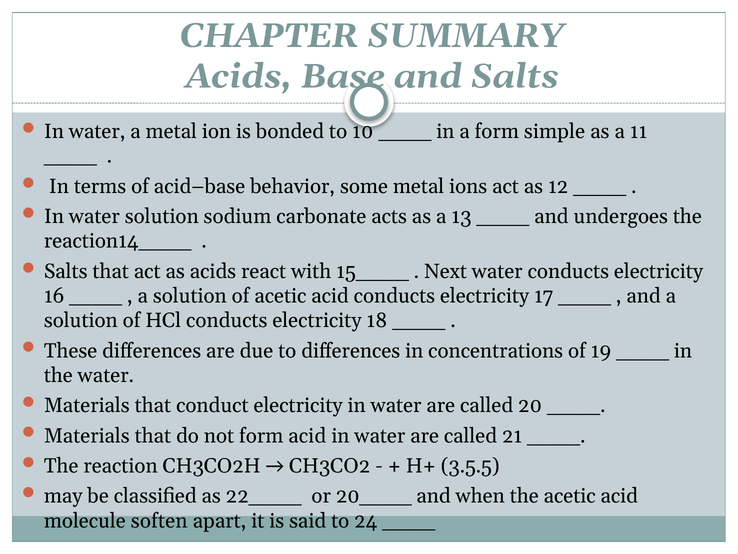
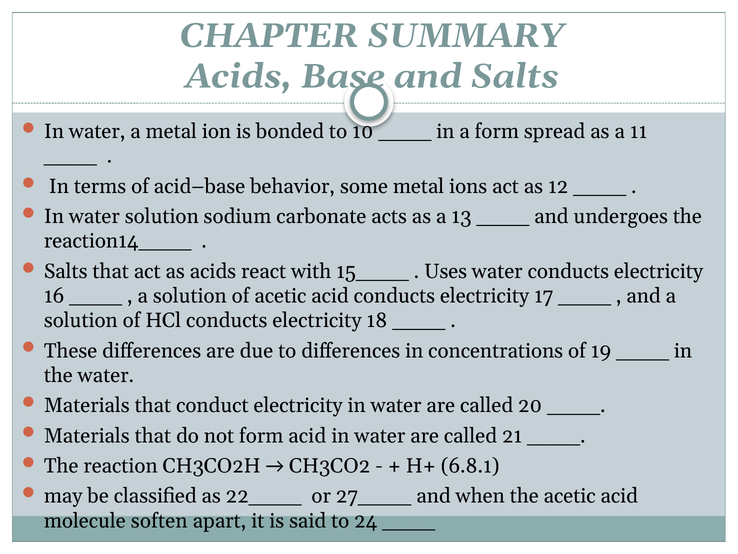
simple: simple -> spread
Next: Next -> Uses
3.5.5: 3.5.5 -> 6.8.1
20____: 20____ -> 27____
